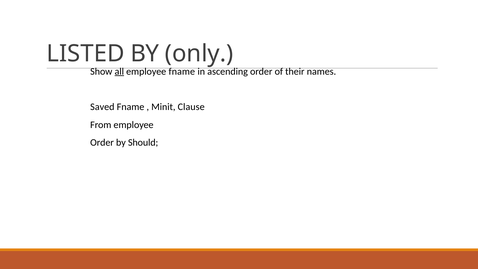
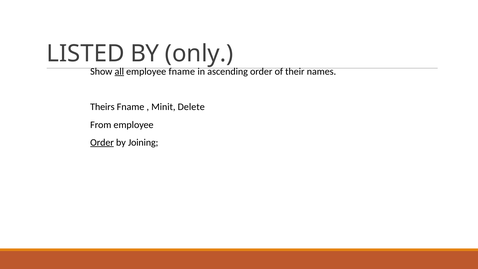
Saved: Saved -> Theirs
Clause: Clause -> Delete
Order at (102, 142) underline: none -> present
Should: Should -> Joining
